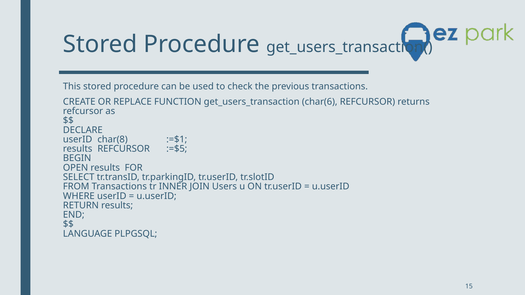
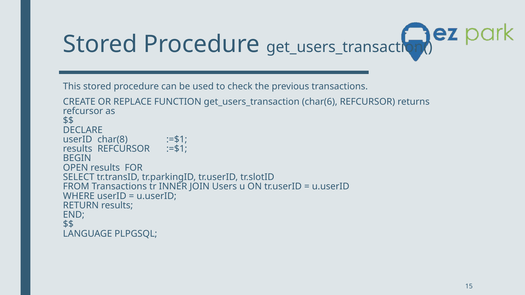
REFCURSOR :=$5: :=$5 -> :=$1
